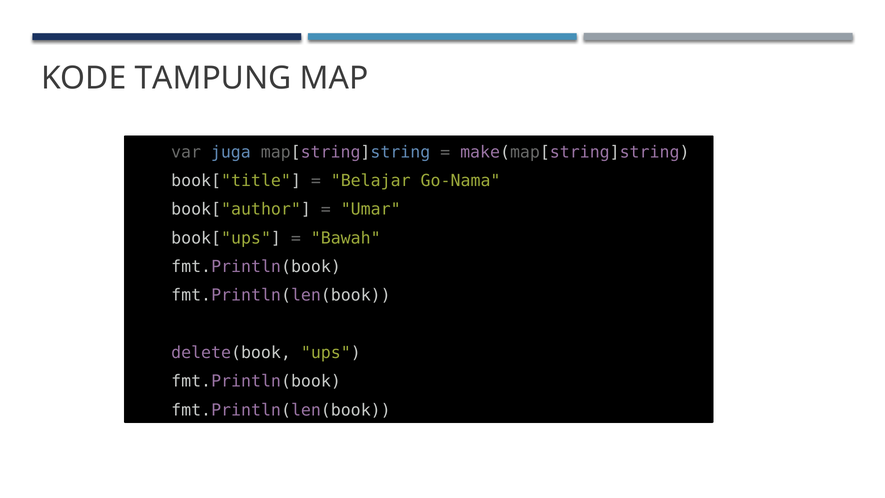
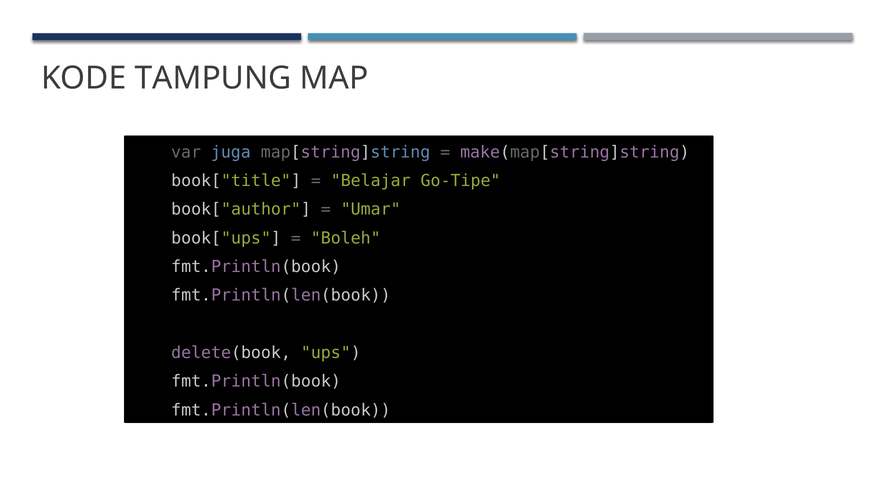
Go-Nama: Go-Nama -> Go-Tipe
Bawah: Bawah -> Boleh
